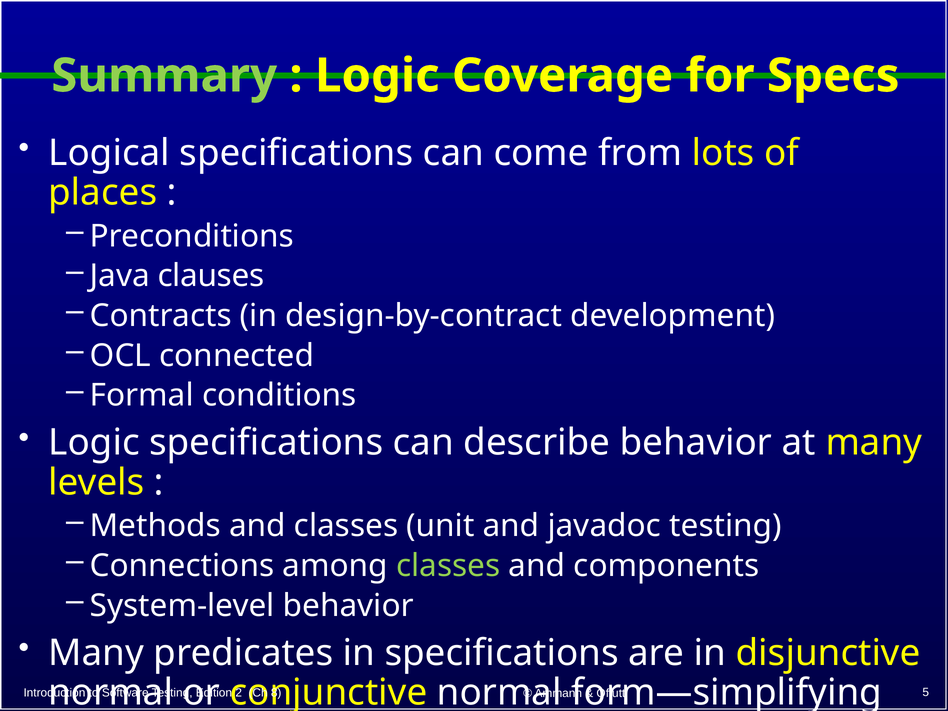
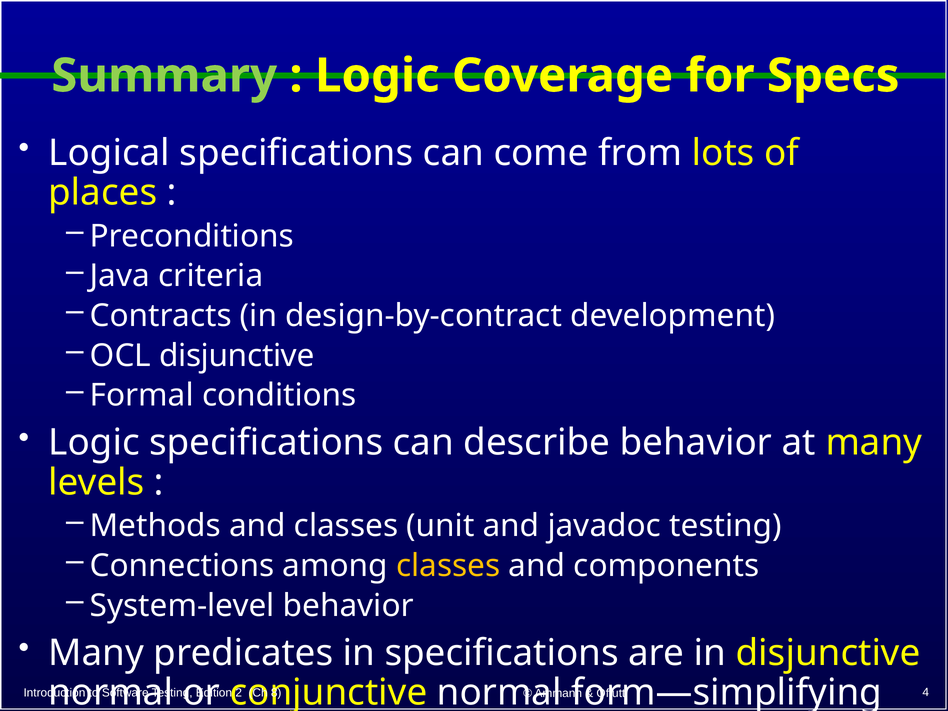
clauses: clauses -> criteria
OCL connected: connected -> disjunctive
classes at (448, 566) colour: light green -> yellow
5: 5 -> 4
